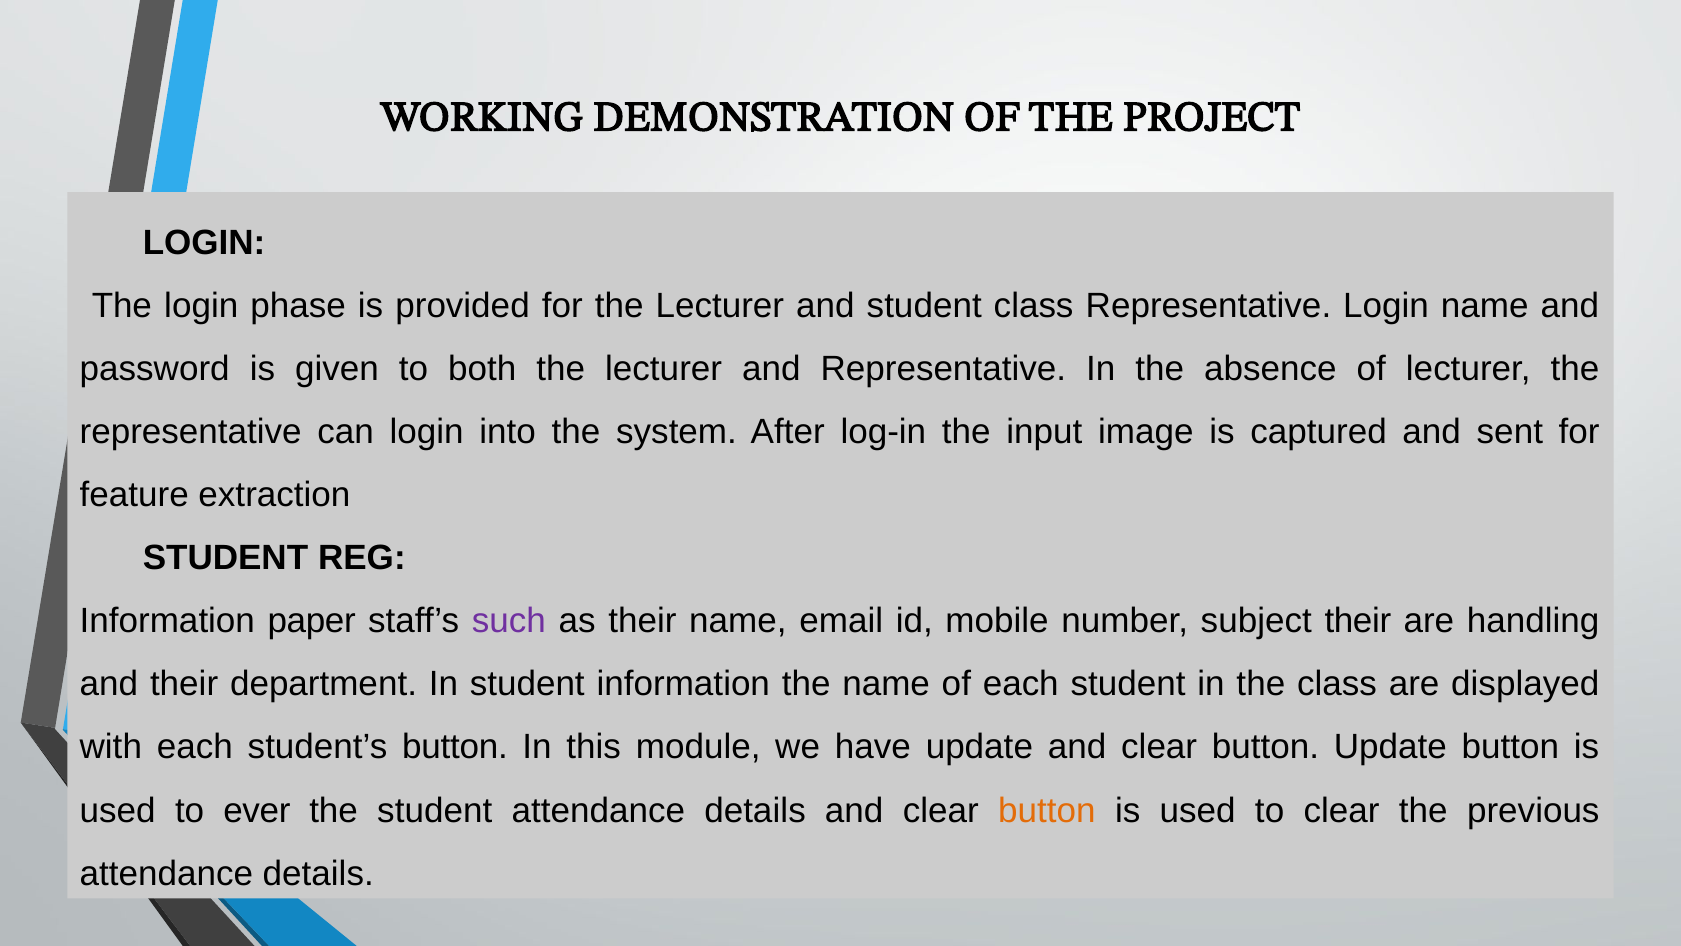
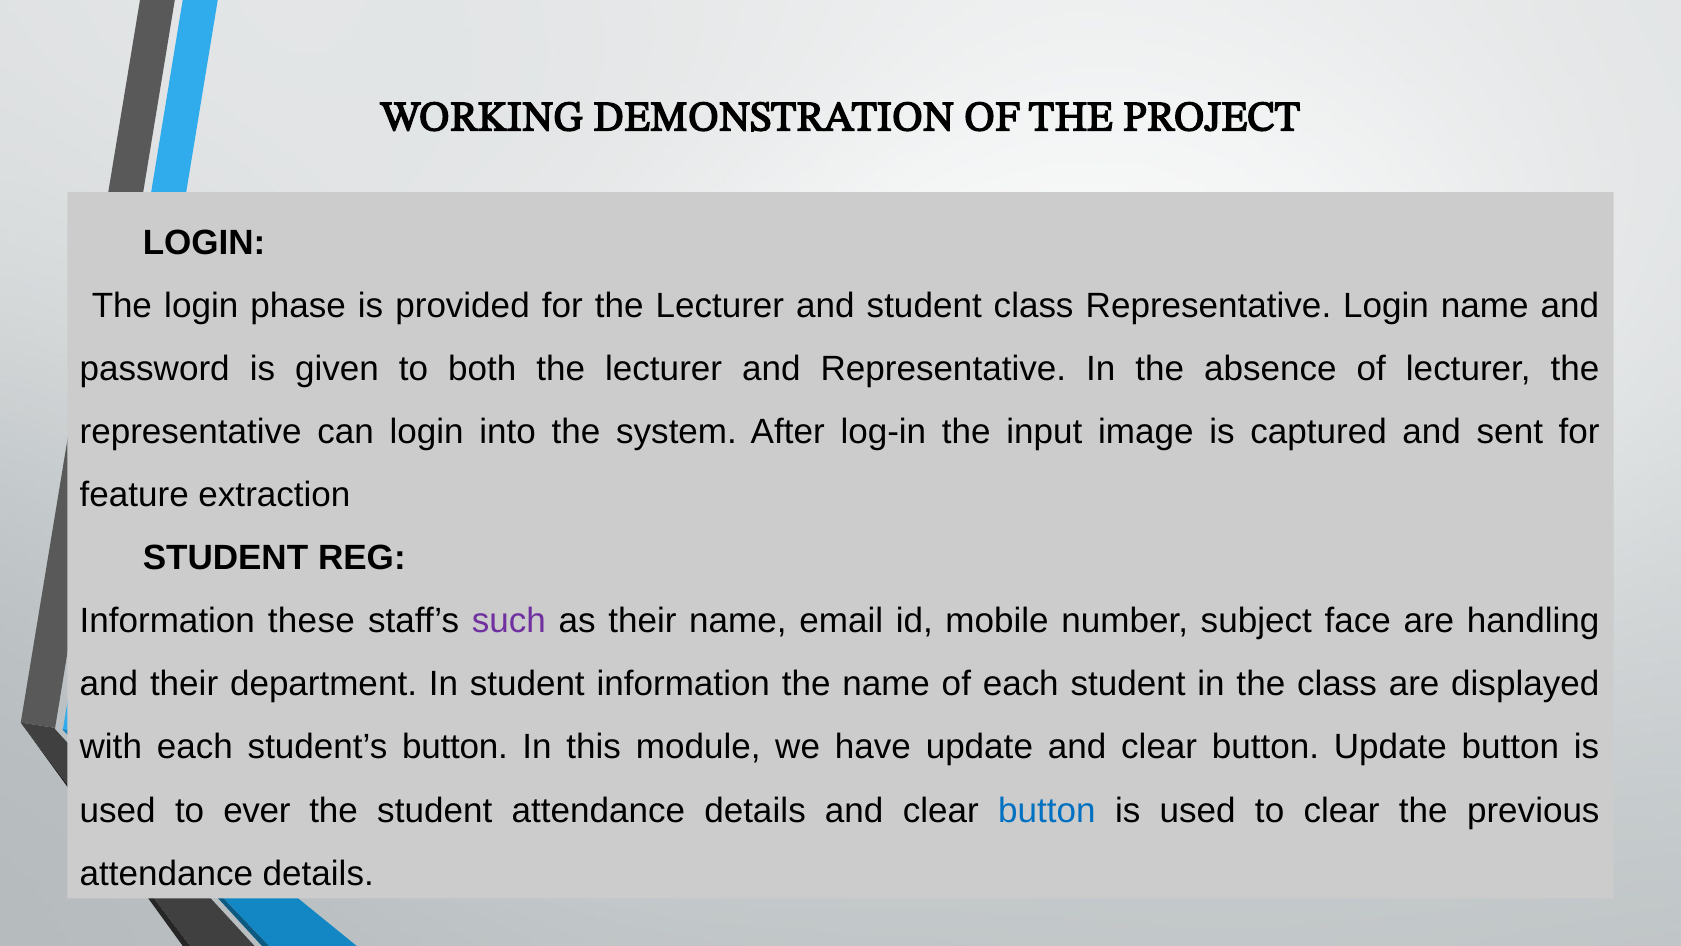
paper: paper -> these
subject their: their -> face
button at (1047, 810) colour: orange -> blue
